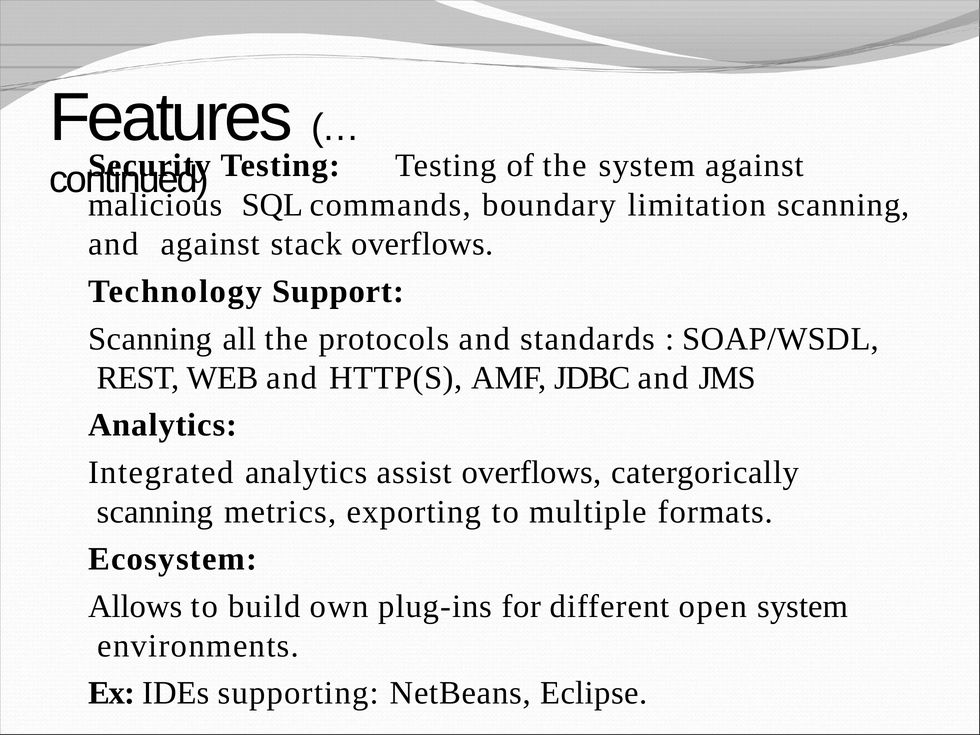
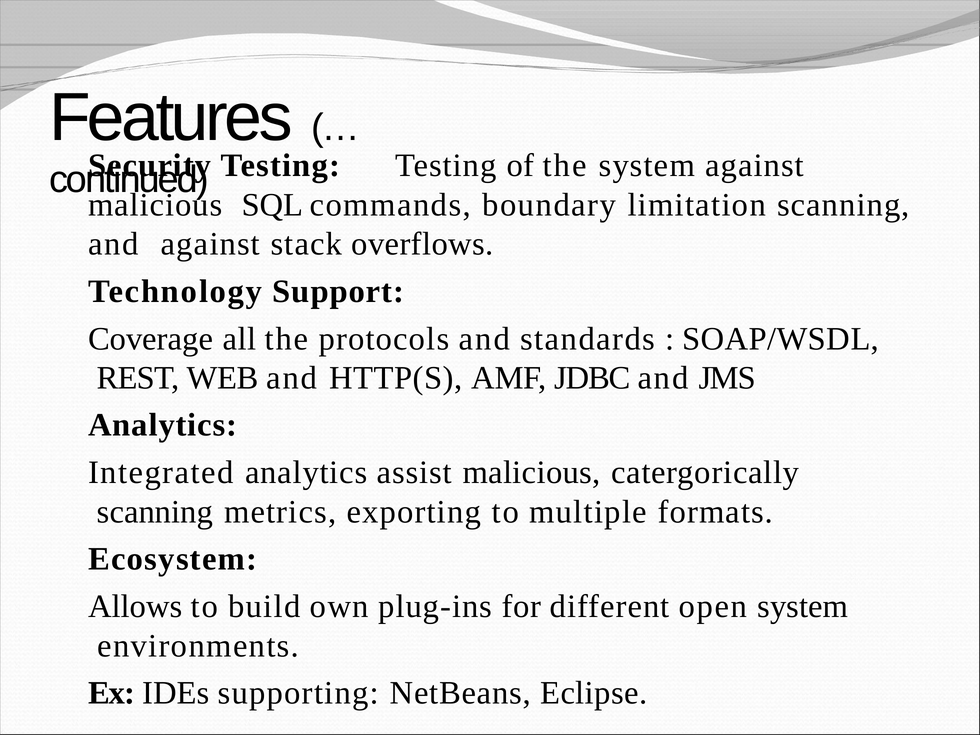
Scanning at (150, 339): Scanning -> Coverage
assist overflows: overflows -> malicious
